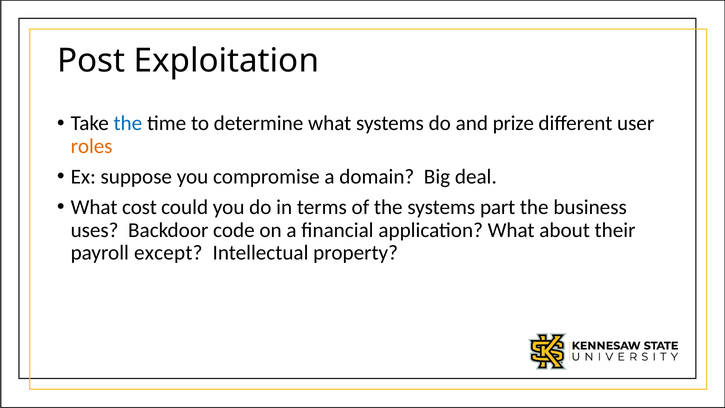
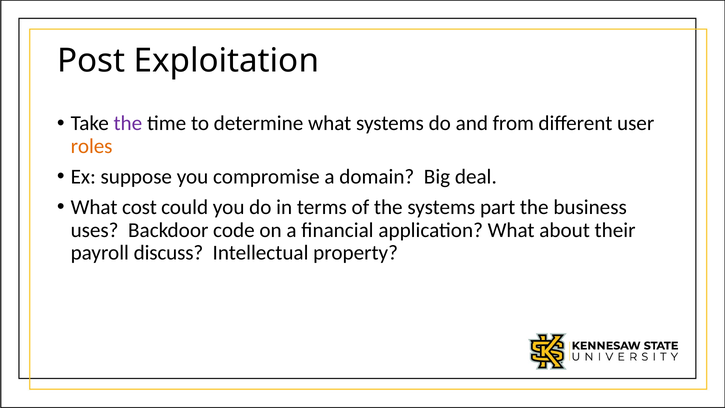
the at (128, 123) colour: blue -> purple
prize: prize -> from
except: except -> discuss
